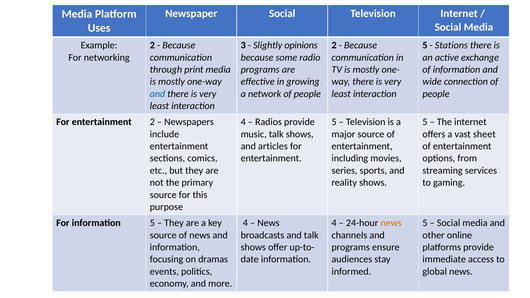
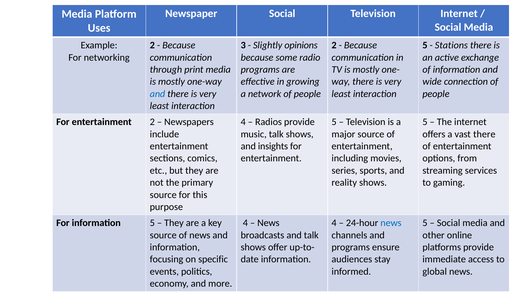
vast sheet: sheet -> there
articles: articles -> insights
news at (391, 223) colour: orange -> blue
dramas: dramas -> specific
